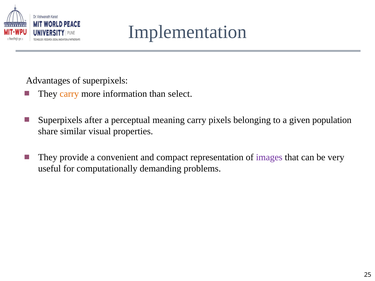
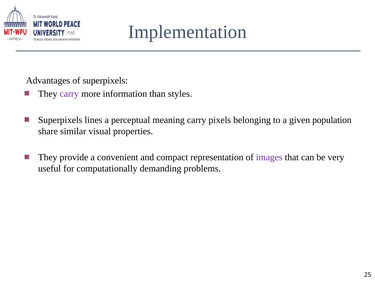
carry at (69, 94) colour: orange -> purple
select: select -> styles
after: after -> lines
